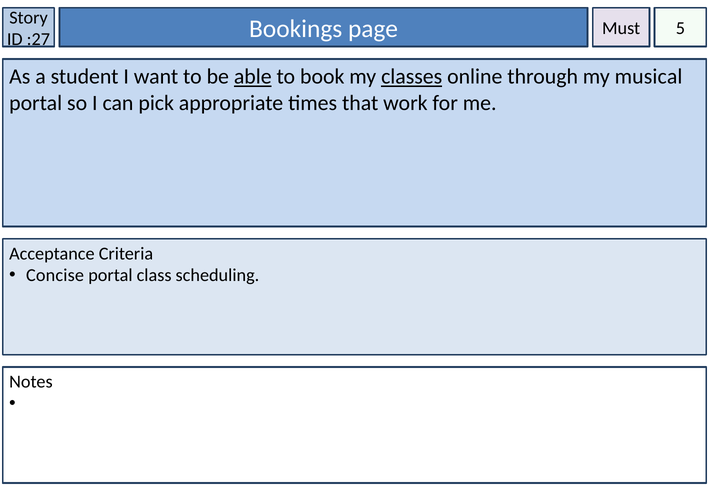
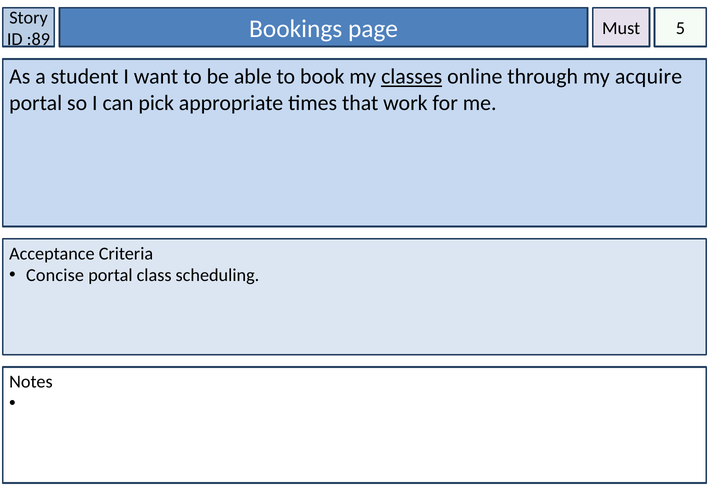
:27: :27 -> :89
able underline: present -> none
musical: musical -> acquire
